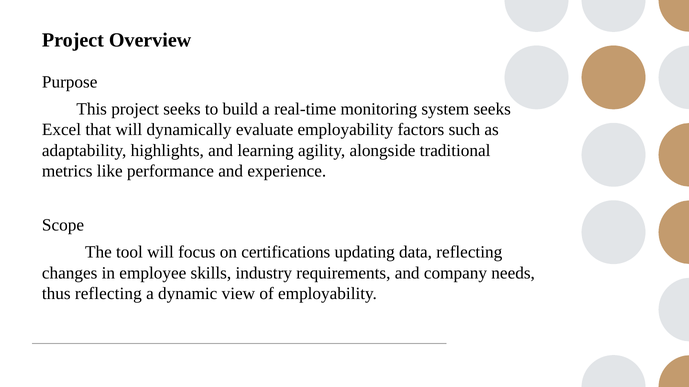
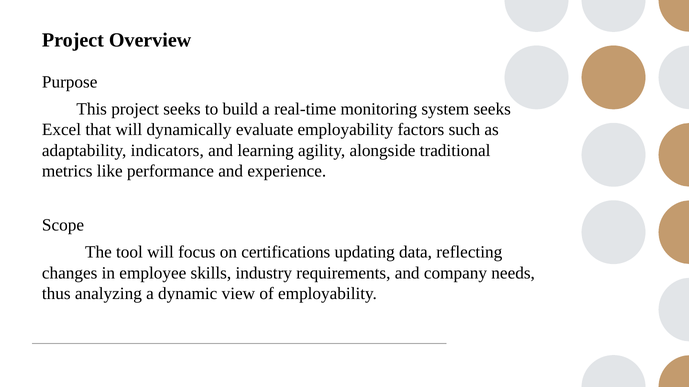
highlights: highlights -> indicators
thus reflecting: reflecting -> analyzing
